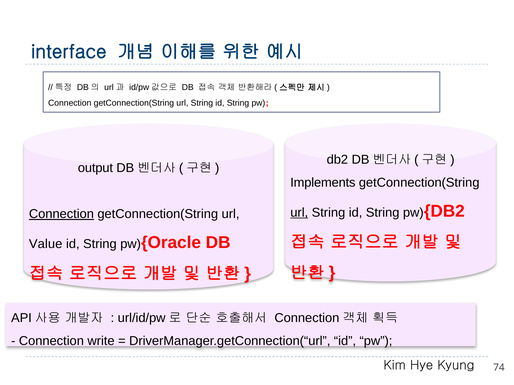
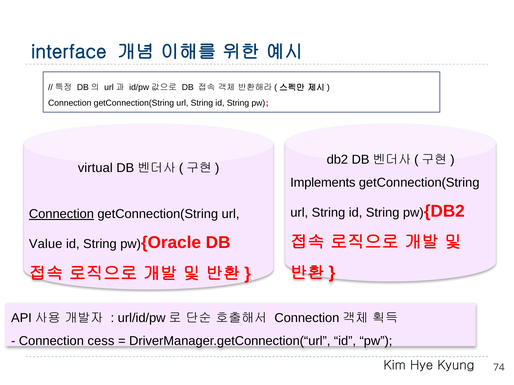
output: output -> virtual
url at (299, 213) underline: present -> none
write: write -> cess
